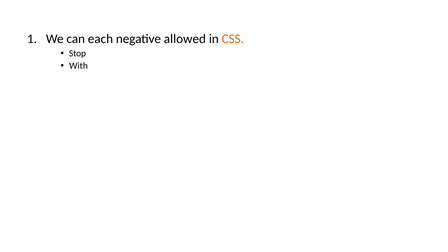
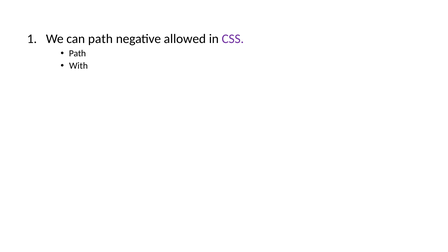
can each: each -> path
CSS colour: orange -> purple
Stop at (77, 53): Stop -> Path
